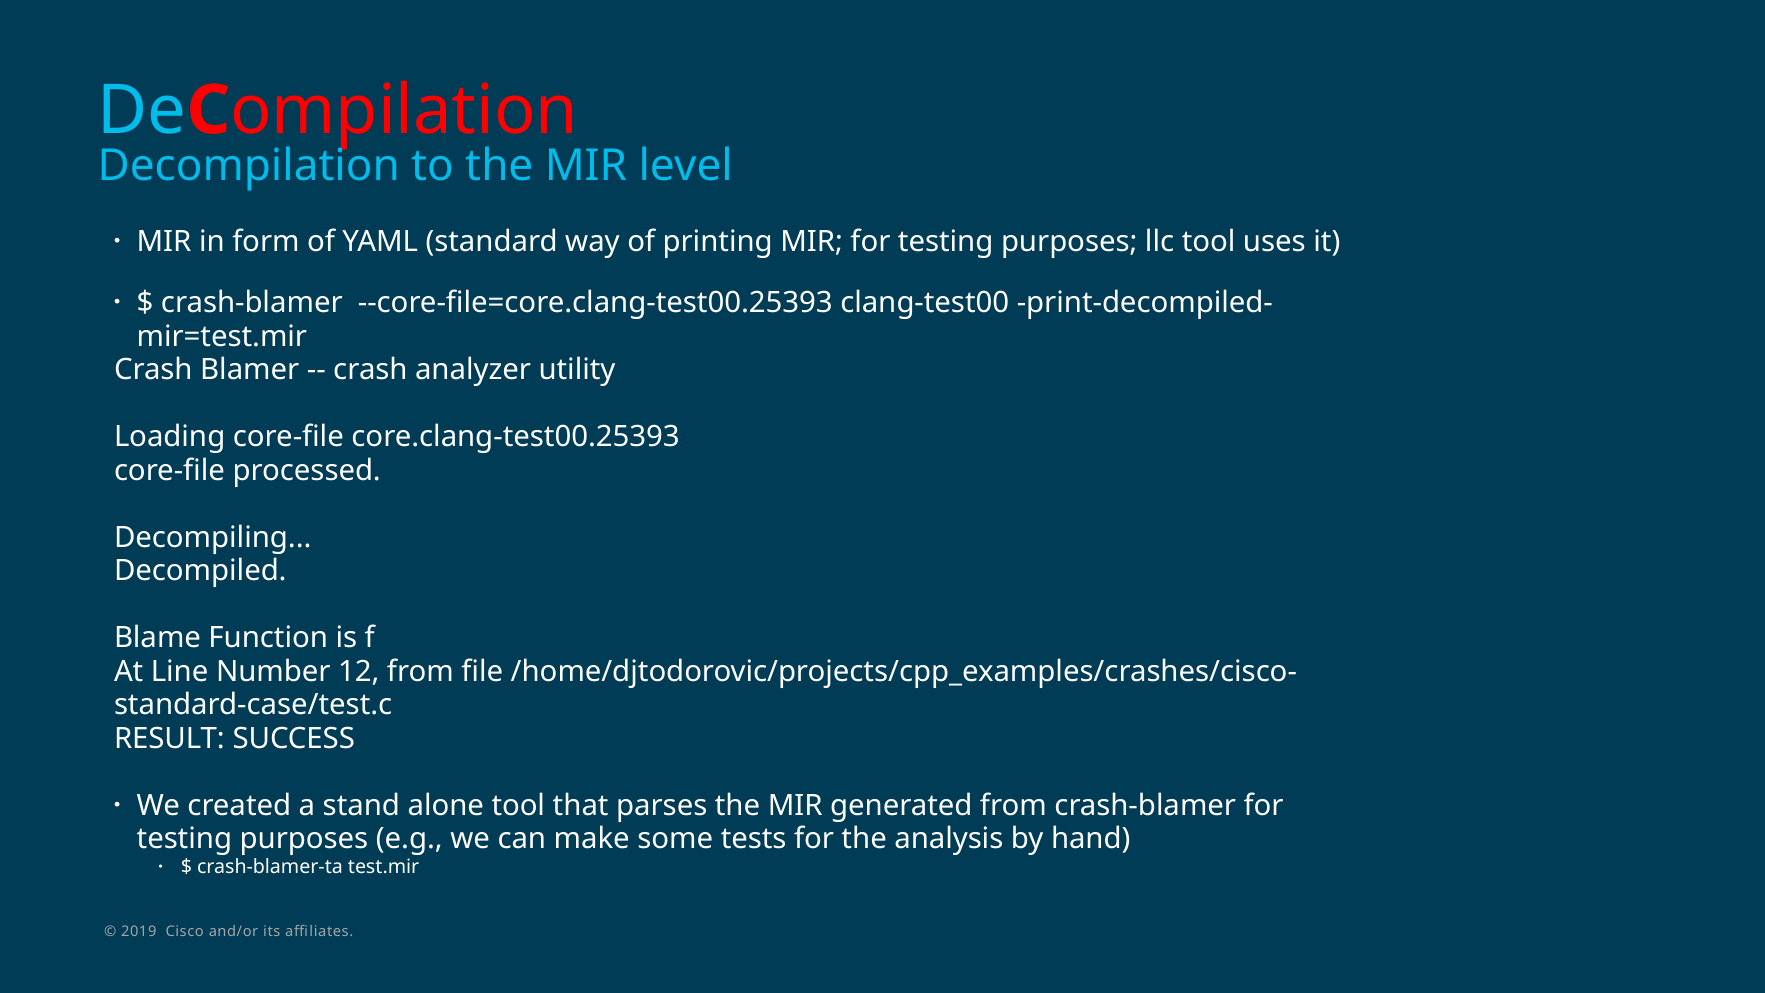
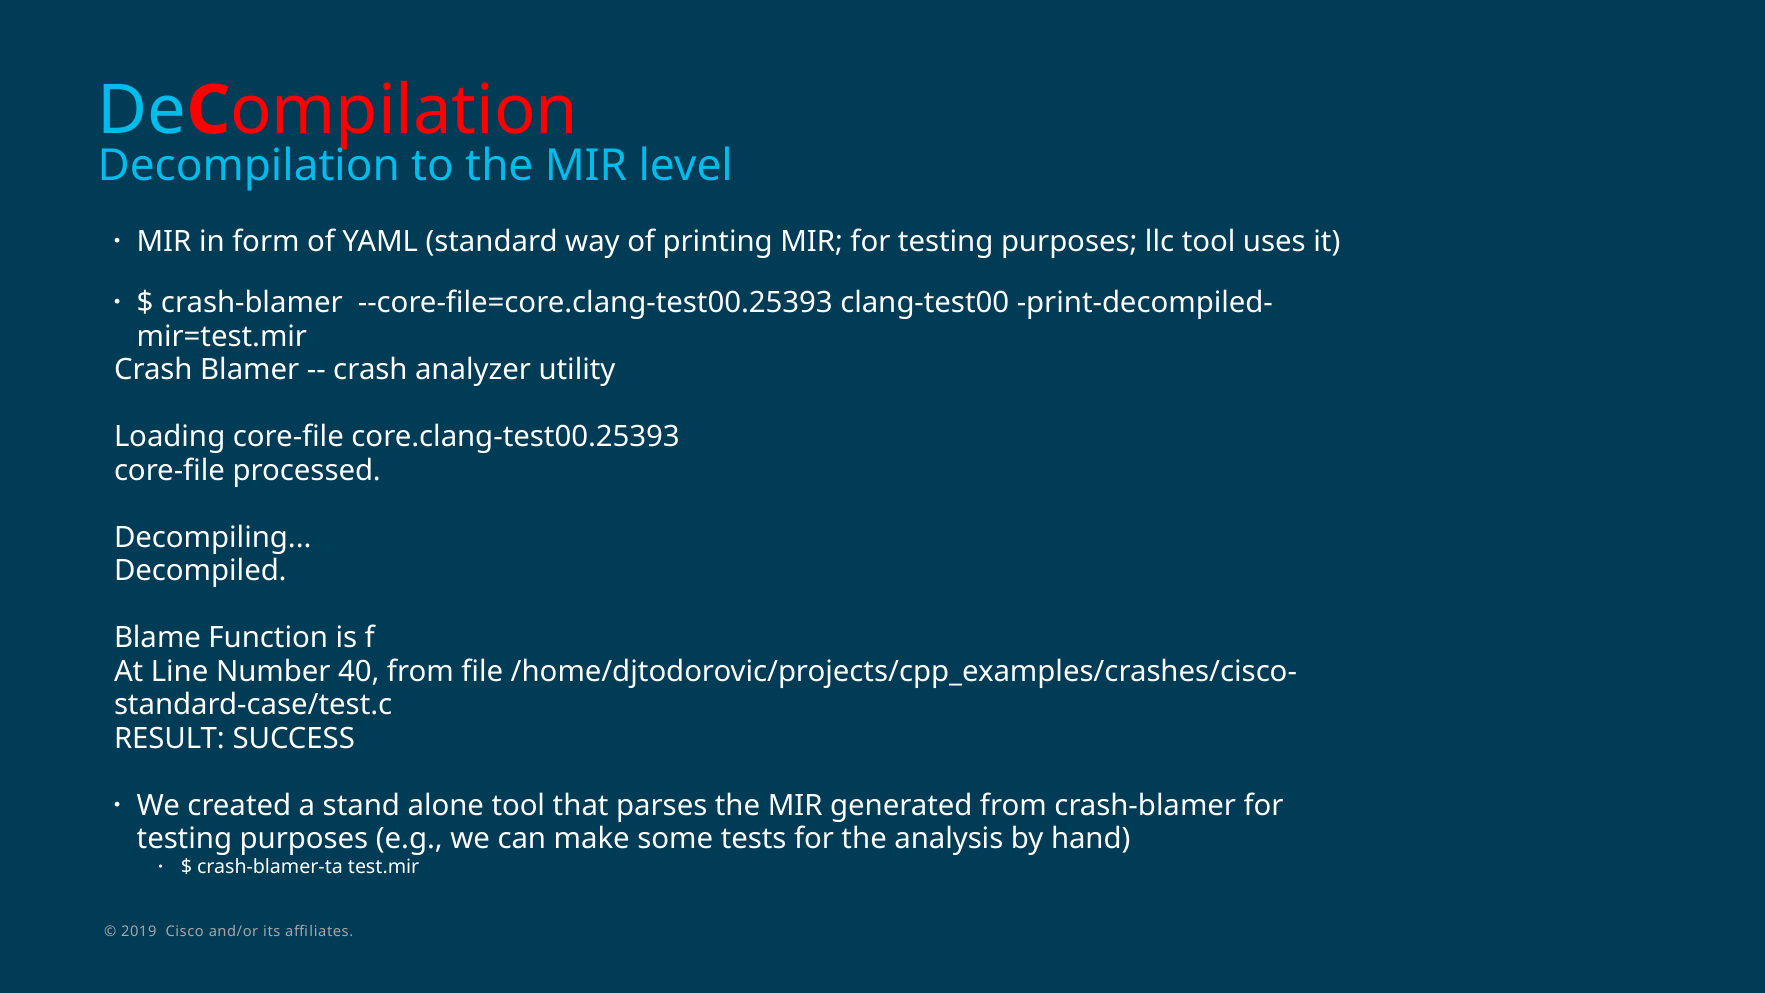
12: 12 -> 40
